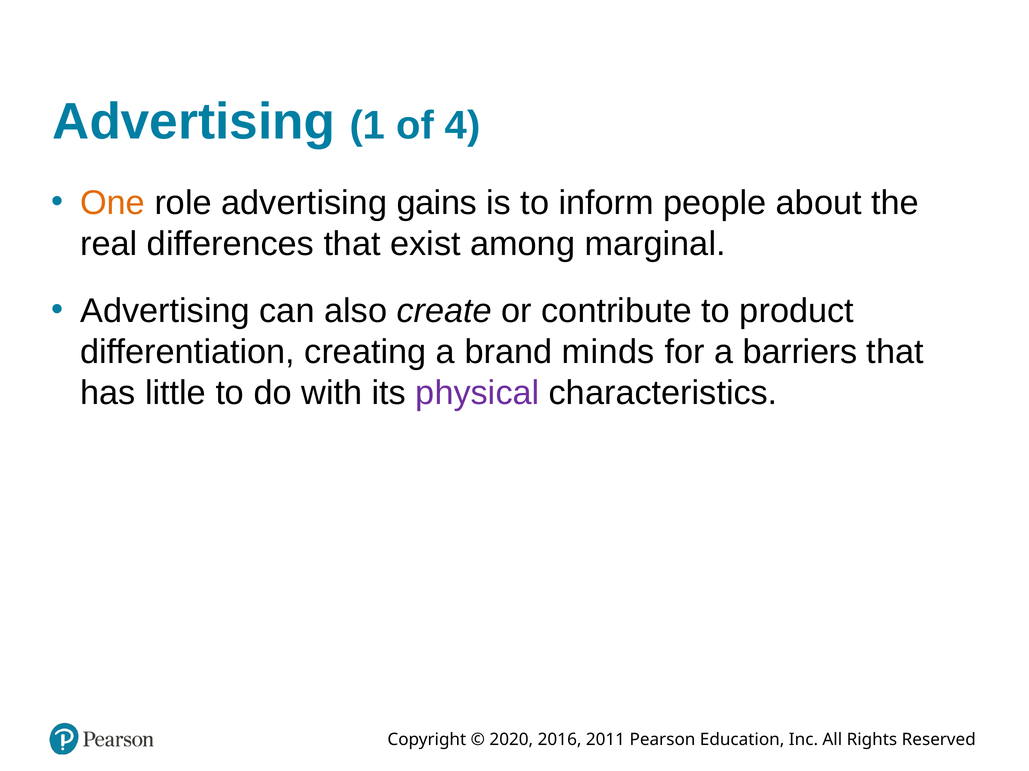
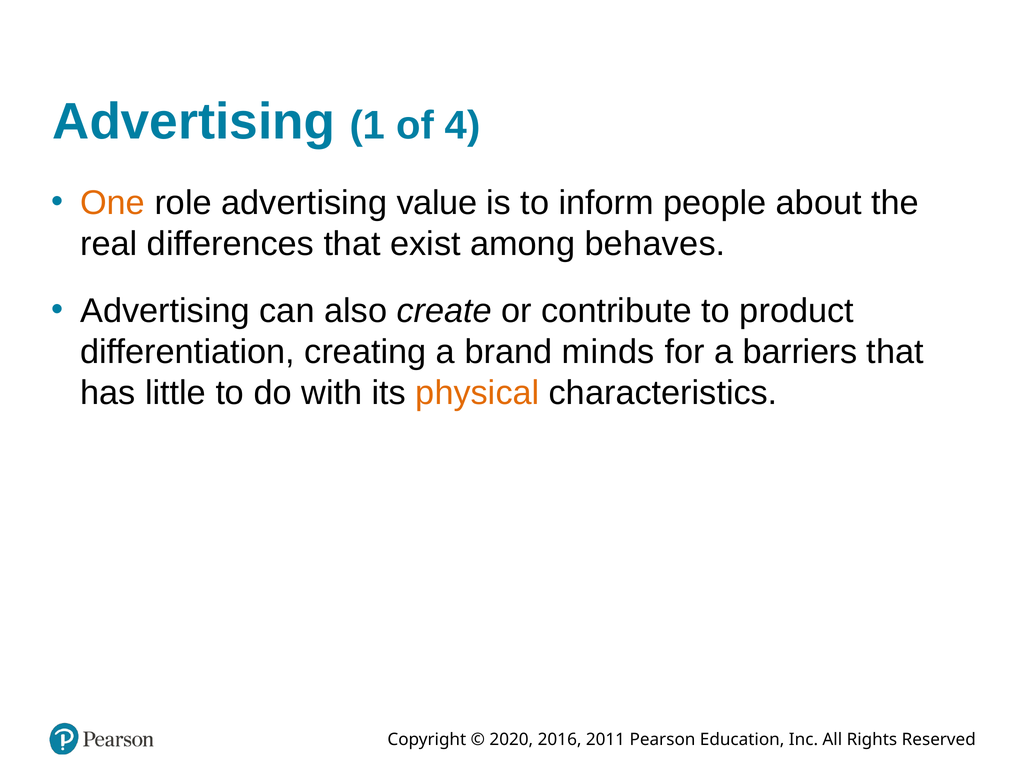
gains: gains -> value
marginal: marginal -> behaves
physical colour: purple -> orange
